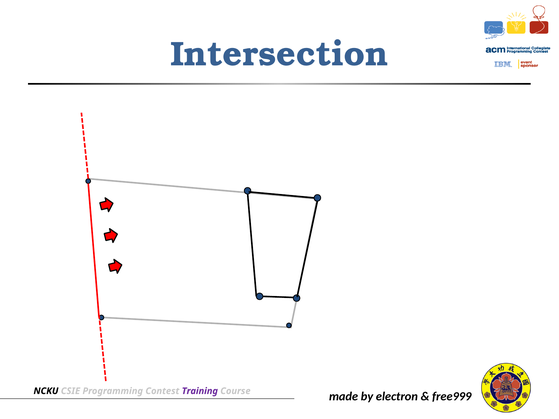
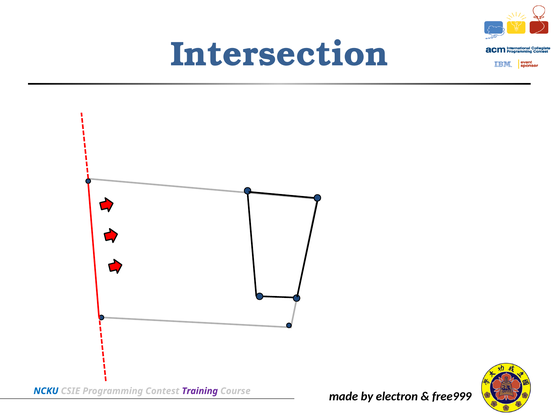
NCKU colour: black -> blue
